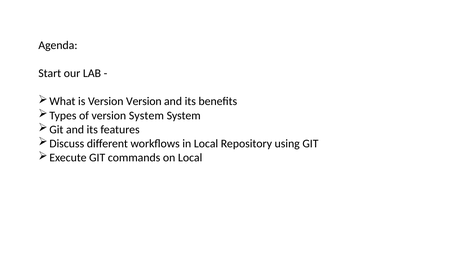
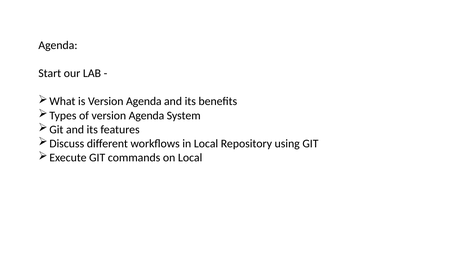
is Version Version: Version -> Agenda
of version System: System -> Agenda
